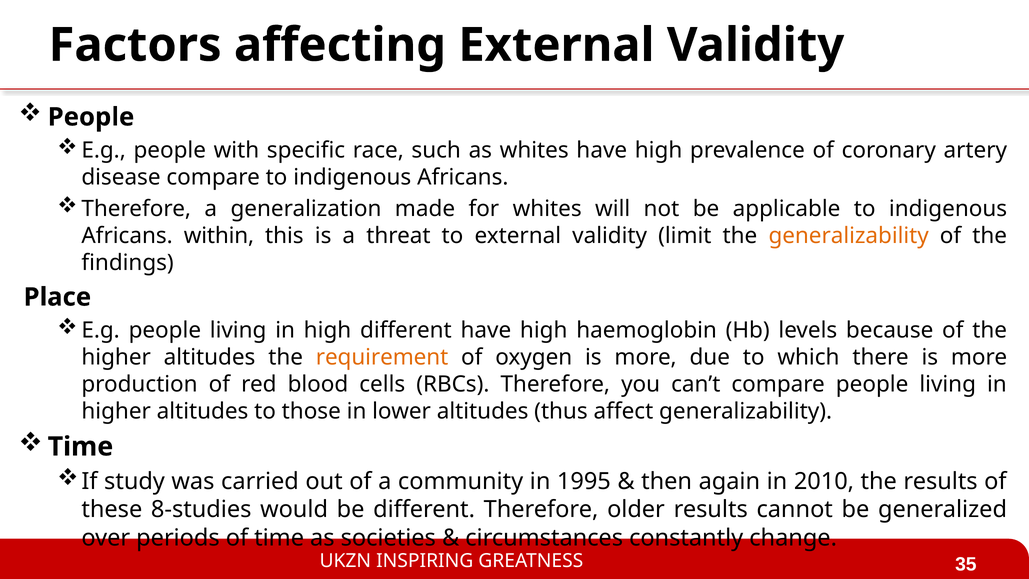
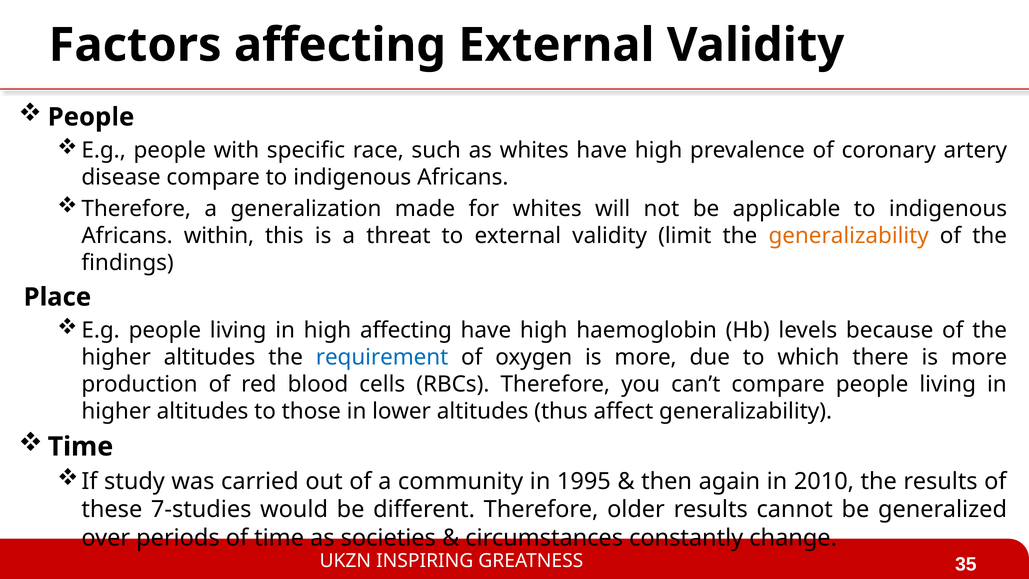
high different: different -> affecting
requirement colour: orange -> blue
8-studies: 8-studies -> 7-studies
